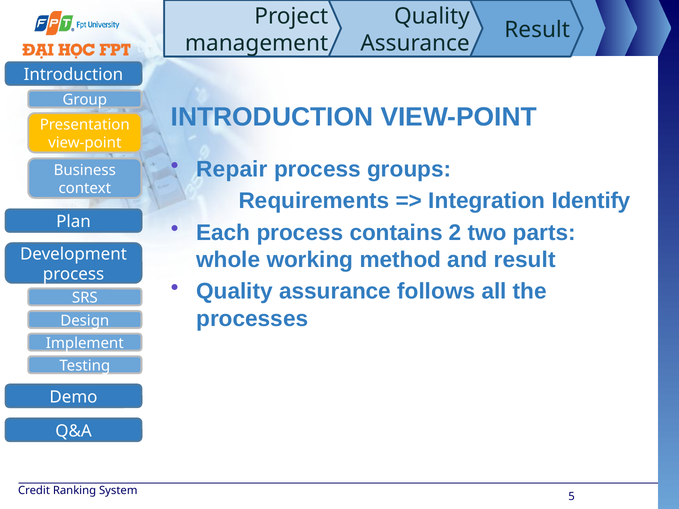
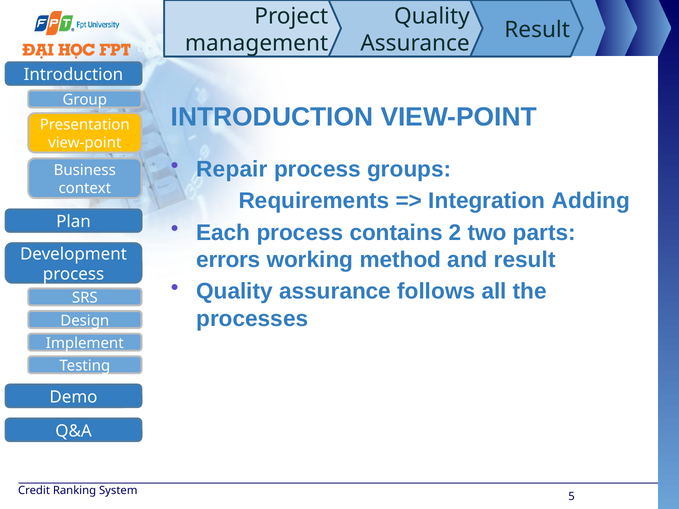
Identify: Identify -> Adding
whole: whole -> errors
